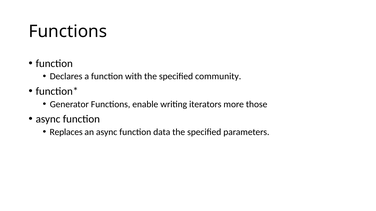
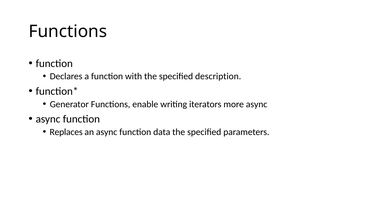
community: community -> description
more those: those -> async
